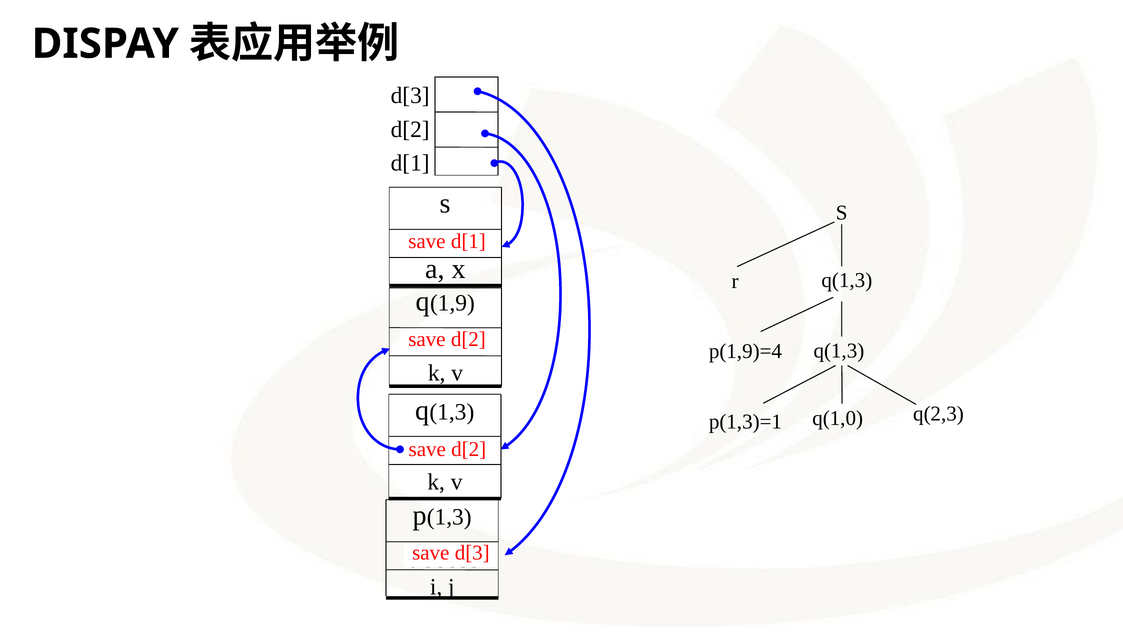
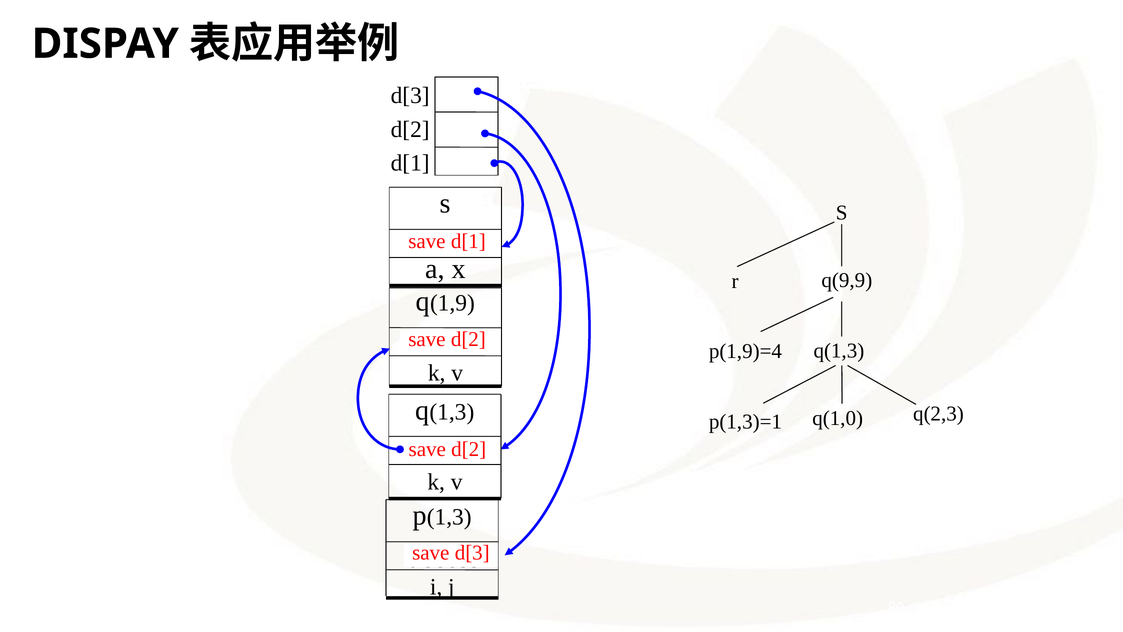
r q(1,3: q(1,3 -> q(9,9
